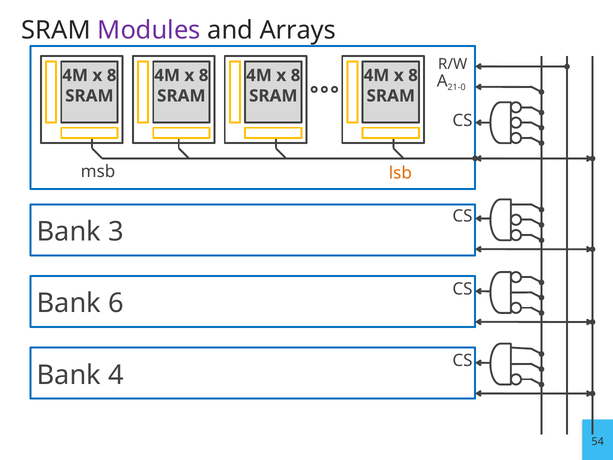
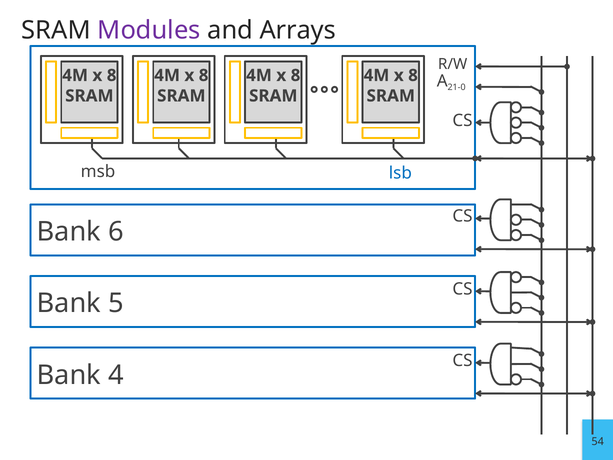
lsb colour: orange -> blue
3: 3 -> 6
6: 6 -> 5
